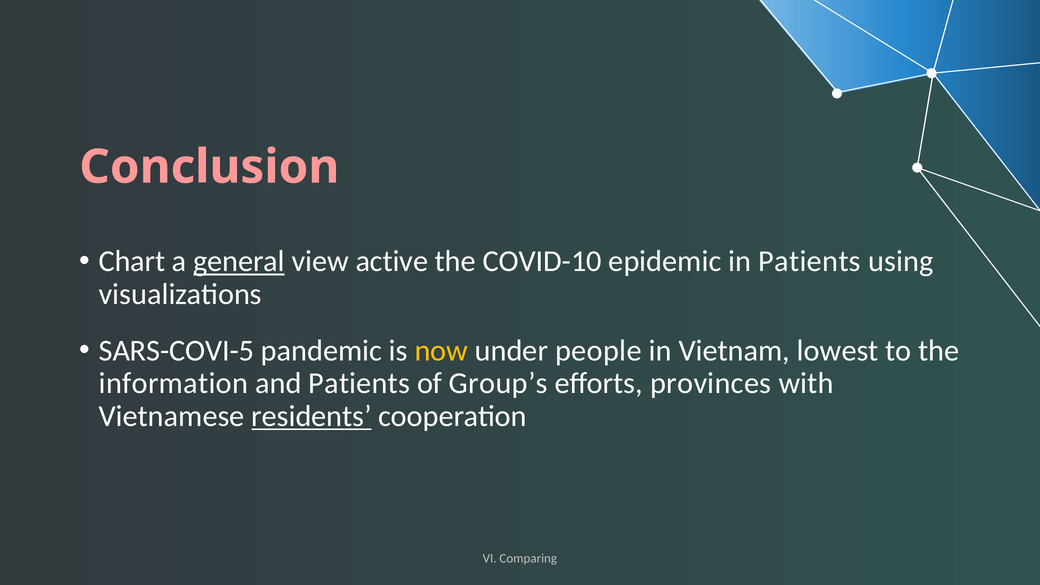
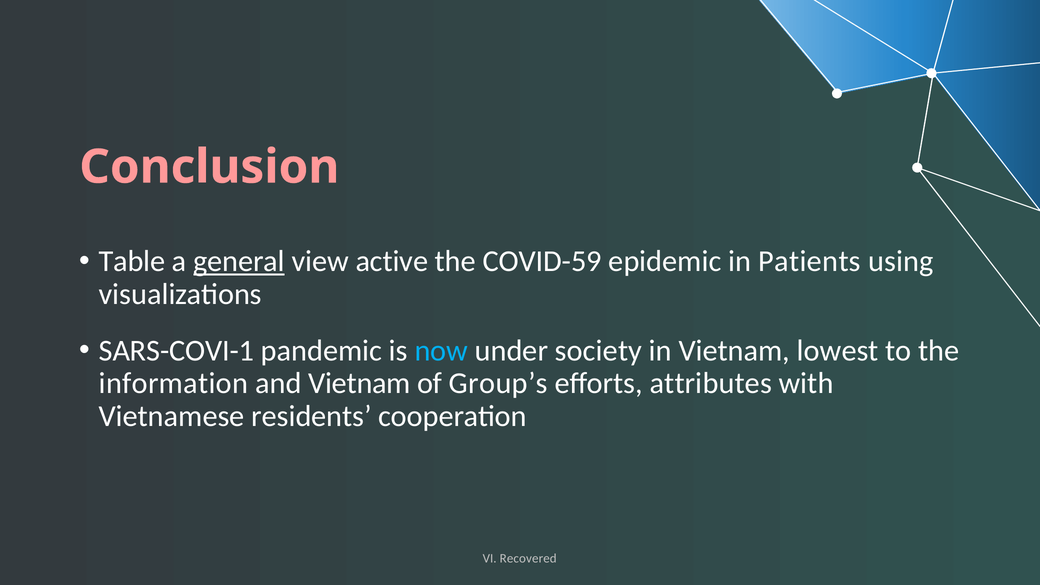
Chart: Chart -> Table
COVID-10: COVID-10 -> COVID-59
SARS-COVI-5: SARS-COVI-5 -> SARS-COVI-1
now colour: yellow -> light blue
people: people -> society
and Patients: Patients -> Vietnam
provinces: provinces -> attributes
residents underline: present -> none
Comparing: Comparing -> Recovered
